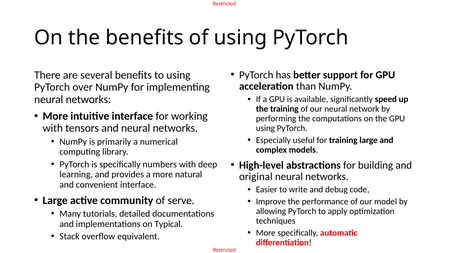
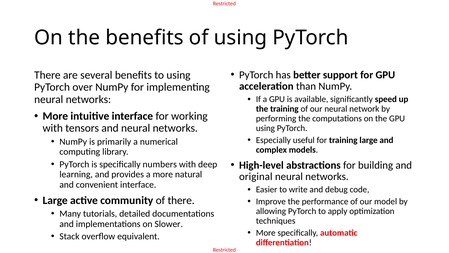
of serve: serve -> there
Typical: Typical -> Slower
